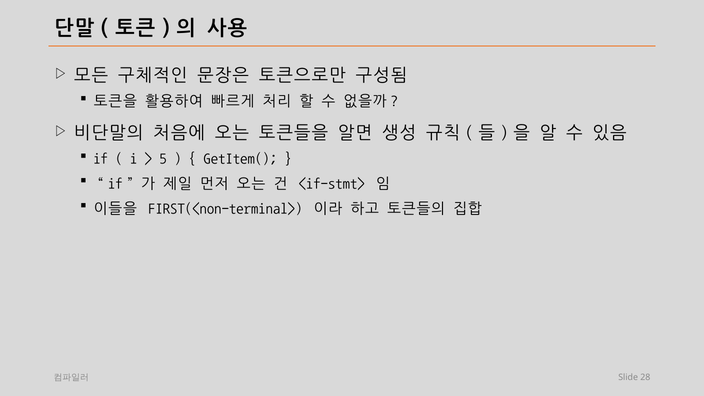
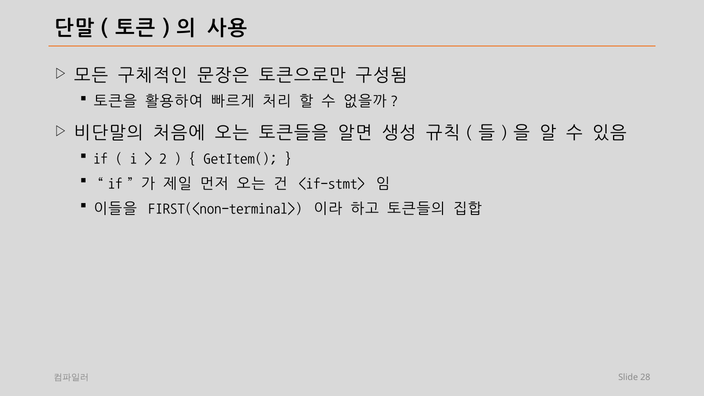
5: 5 -> 2
